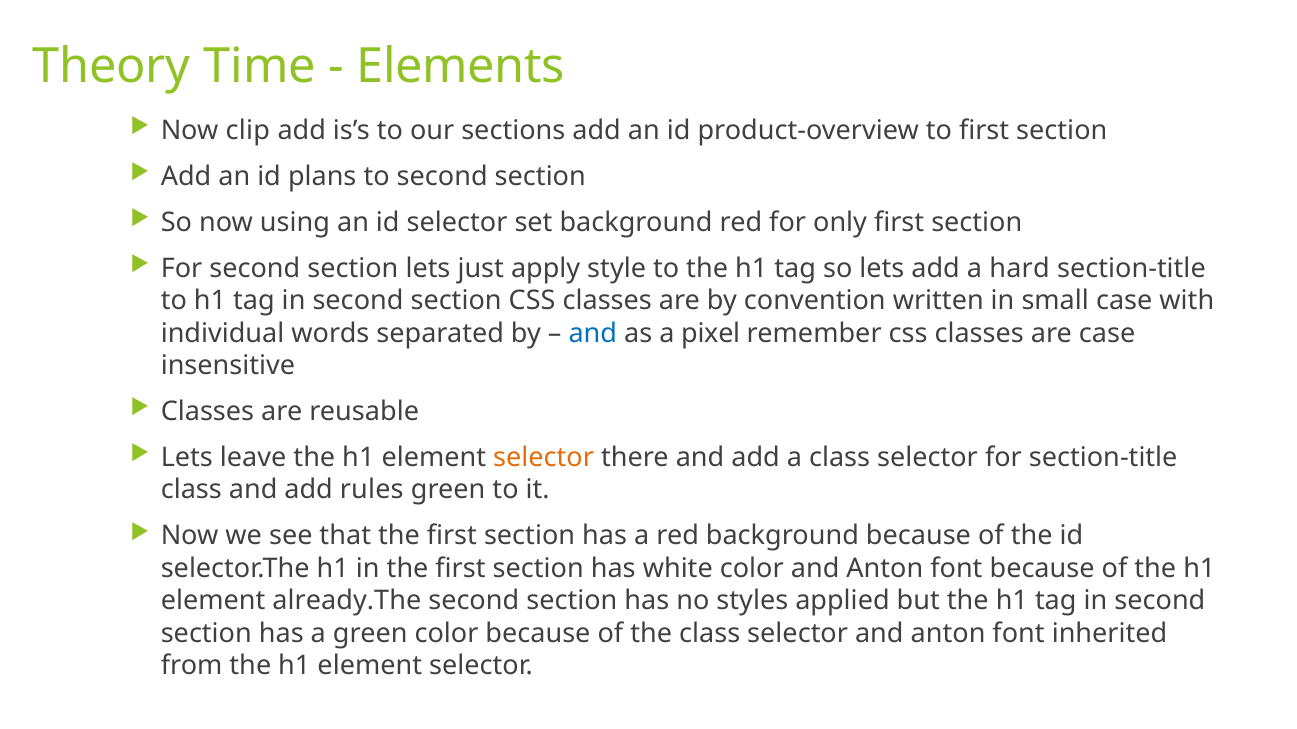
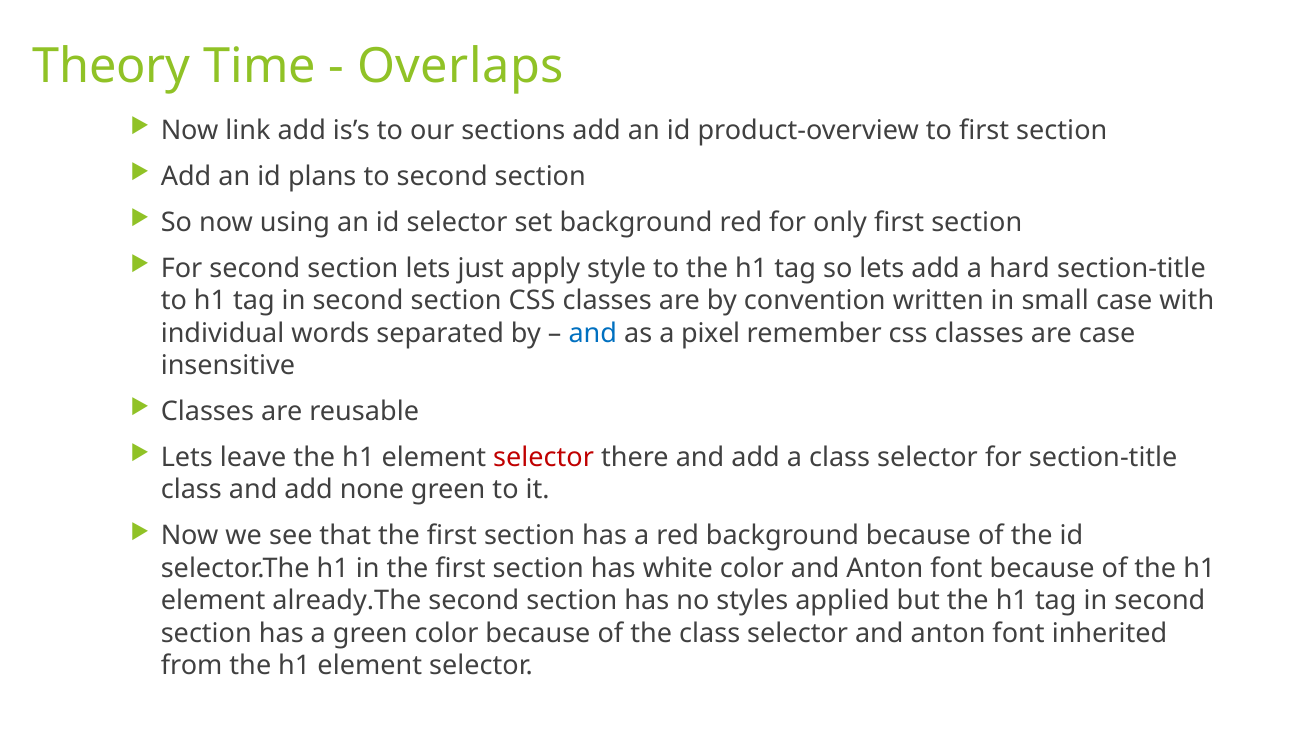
Elements: Elements -> Overlaps
clip: clip -> link
selector at (544, 458) colour: orange -> red
rules: rules -> none
